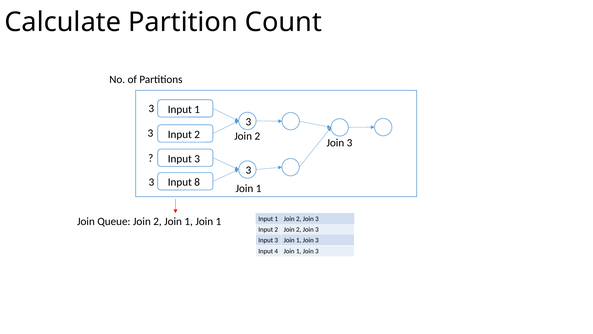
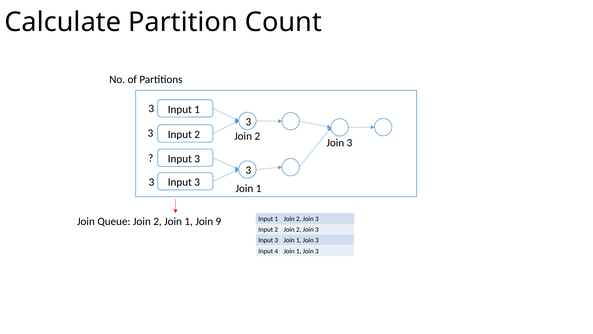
8 at (197, 182): 8 -> 3
1 Join 1: 1 -> 9
